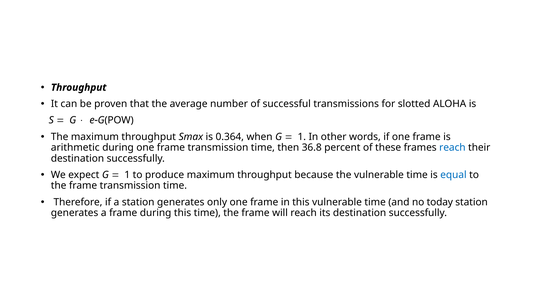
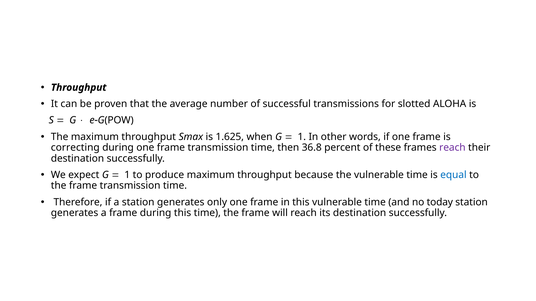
0.364: 0.364 -> 1.625
arithmetic: arithmetic -> correcting
reach at (452, 148) colour: blue -> purple
